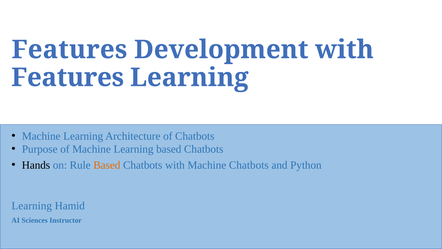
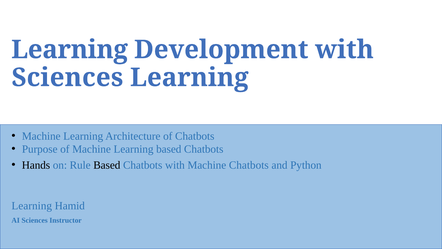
Features at (69, 50): Features -> Learning
Features at (68, 77): Features -> Sciences
Based at (107, 165) colour: orange -> black
